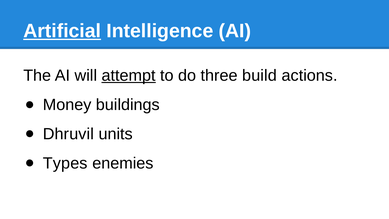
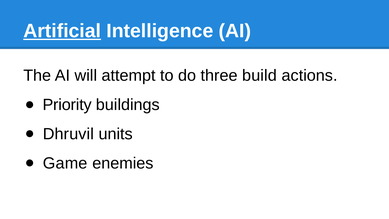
attempt underline: present -> none
Money: Money -> Priority
Types: Types -> Game
